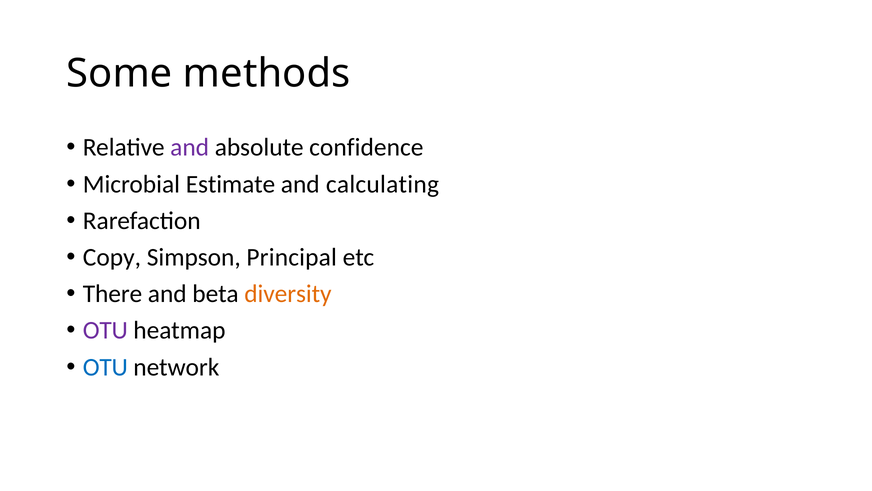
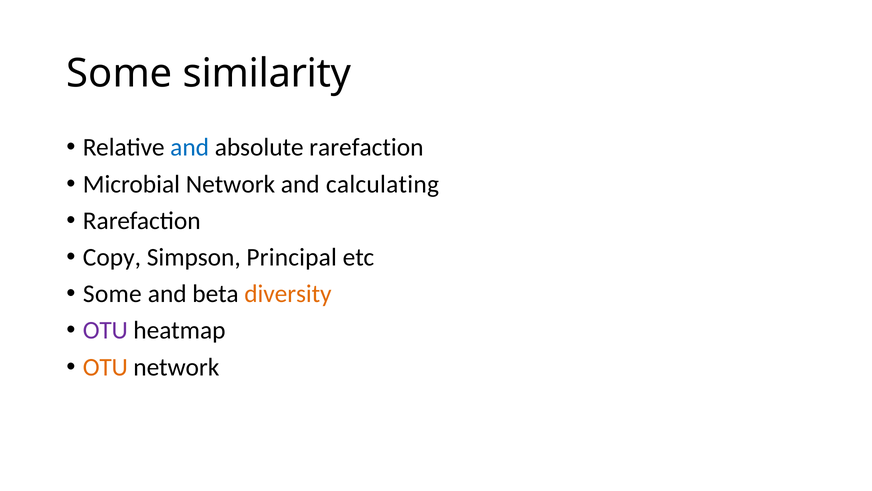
methods: methods -> similarity
and at (190, 147) colour: purple -> blue
absolute confidence: confidence -> rarefaction
Microbial Estimate: Estimate -> Network
There at (113, 294): There -> Some
OTU at (105, 367) colour: blue -> orange
